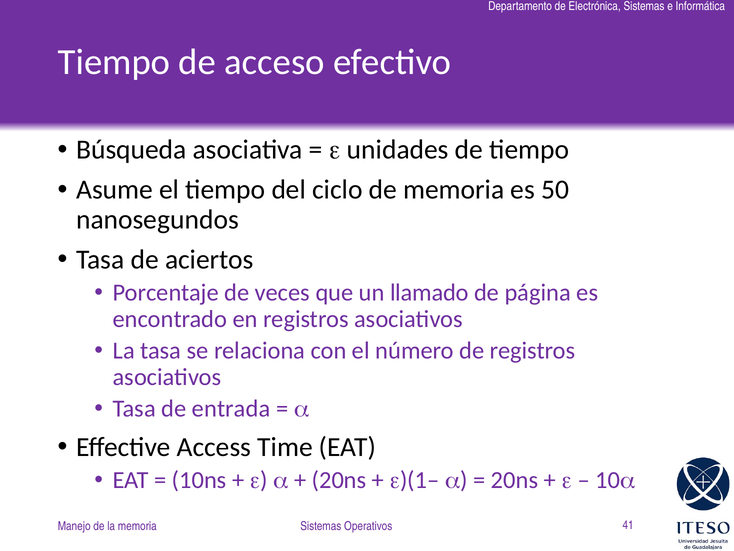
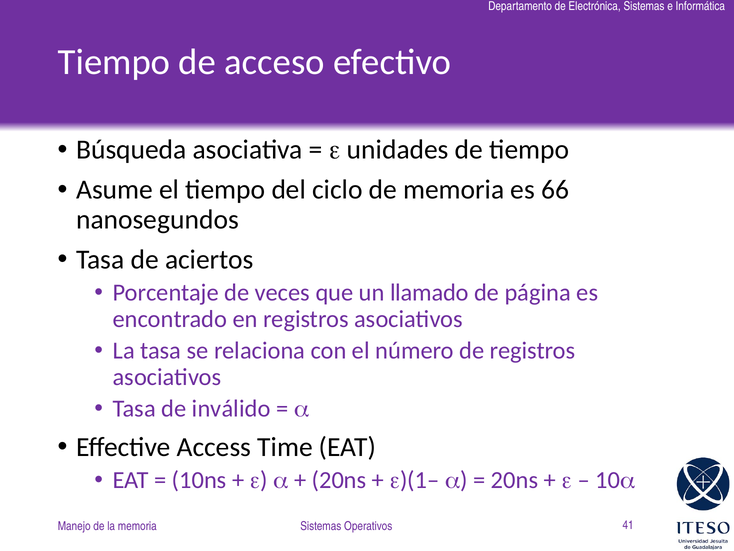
50: 50 -> 66
entrada: entrada -> inválido
